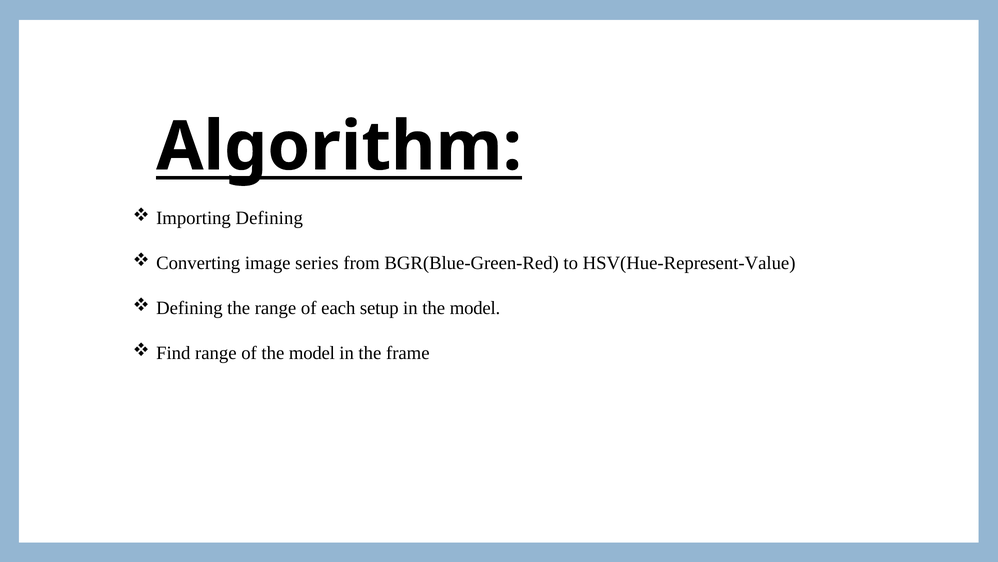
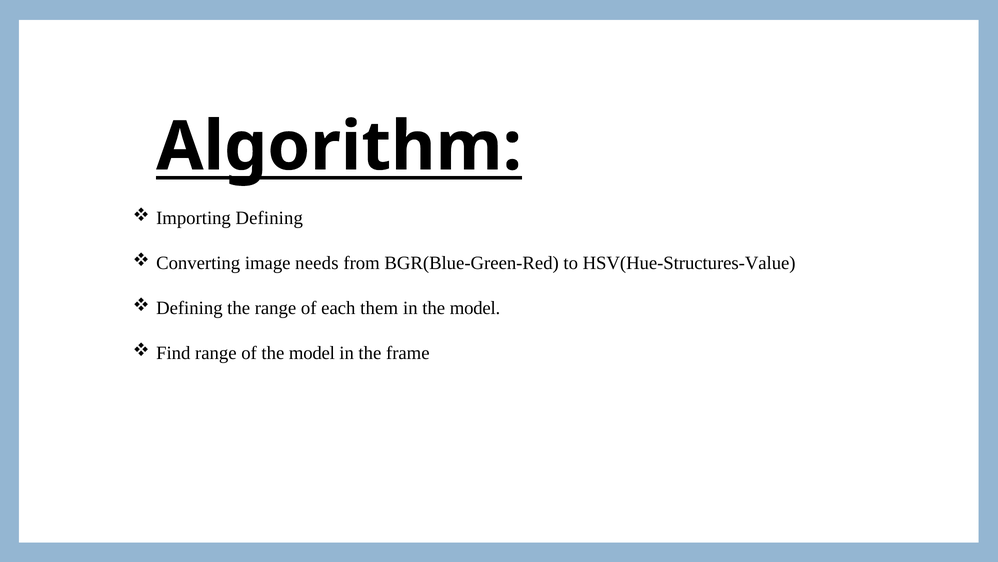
series: series -> needs
HSV(Hue-Represent-Value: HSV(Hue-Represent-Value -> HSV(Hue-Structures-Value
setup: setup -> them
